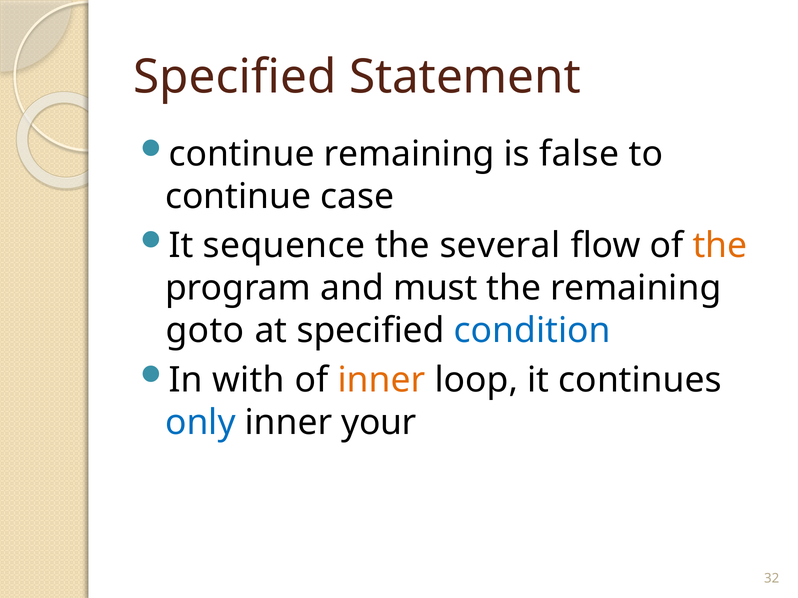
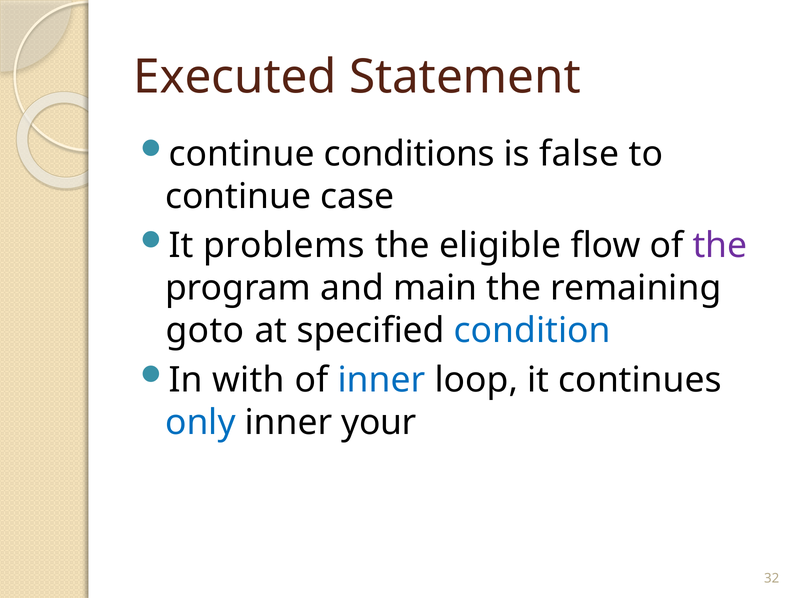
Specified at (235, 77): Specified -> Executed
continue remaining: remaining -> conditions
sequence: sequence -> problems
several: several -> eligible
the at (720, 246) colour: orange -> purple
must: must -> main
inner at (382, 380) colour: orange -> blue
